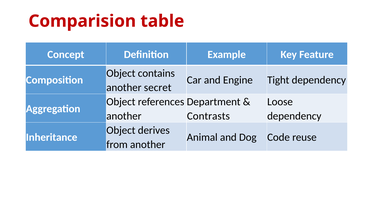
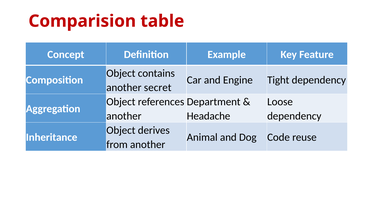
Contrasts: Contrasts -> Headache
